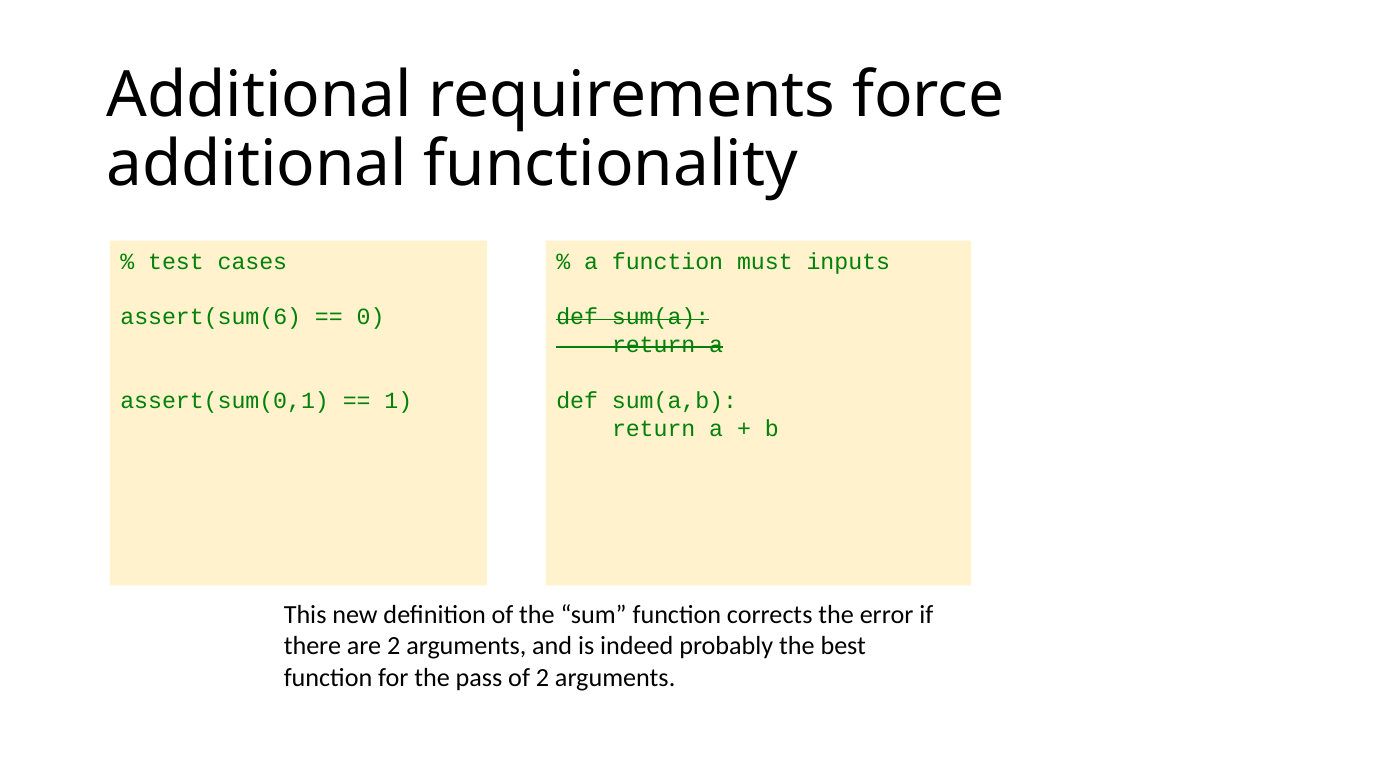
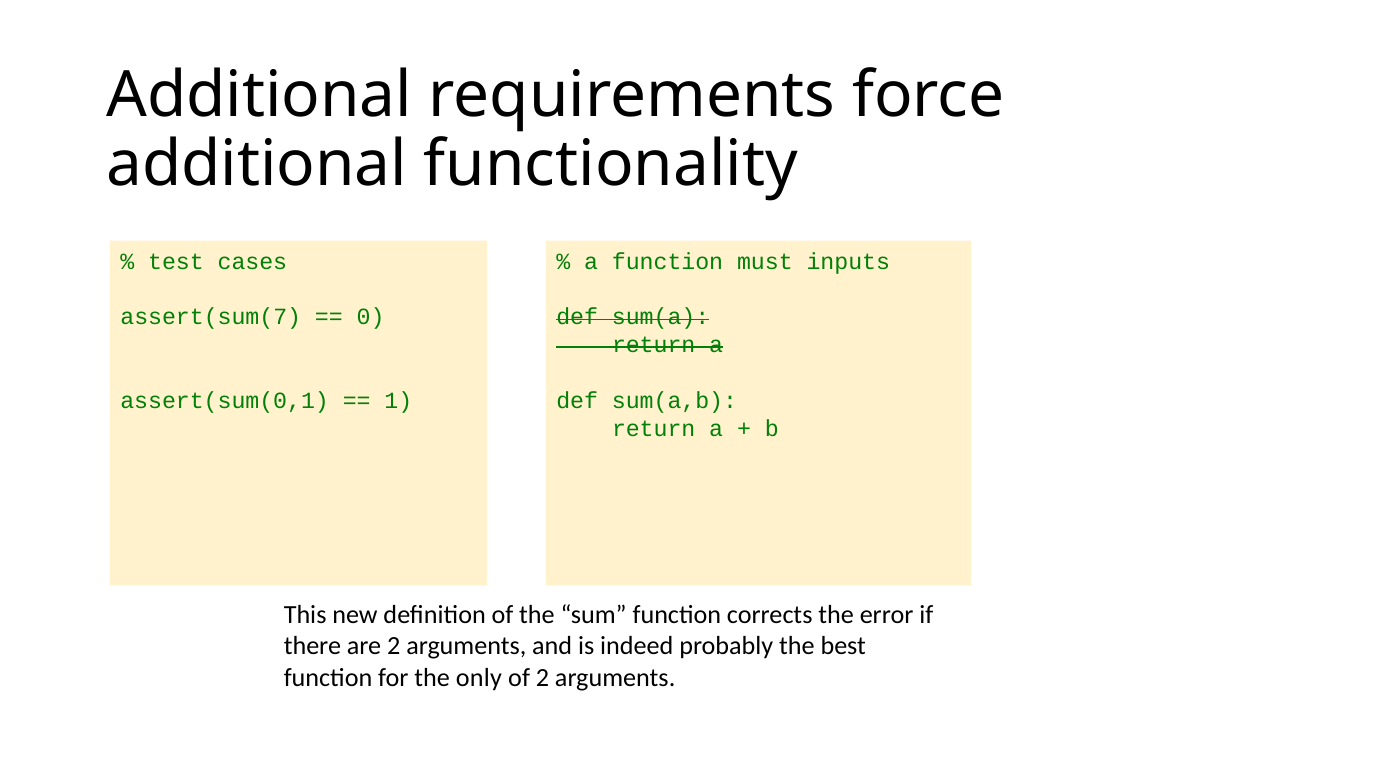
assert(sum(6: assert(sum(6 -> assert(sum(7
pass: pass -> only
